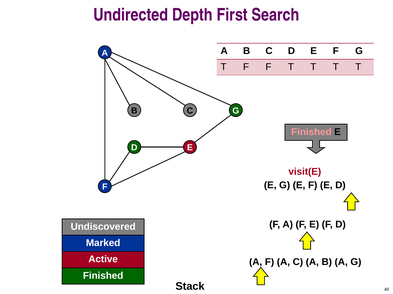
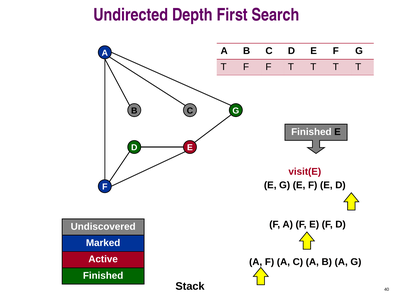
Finished at (311, 132) colour: pink -> white
